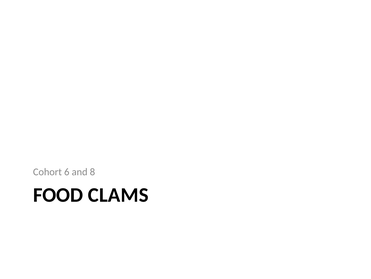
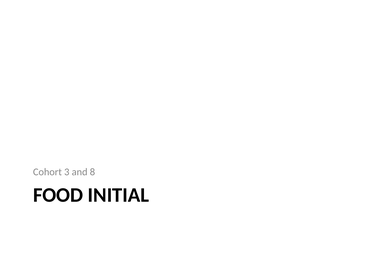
6: 6 -> 3
CLAMS: CLAMS -> INITIAL
